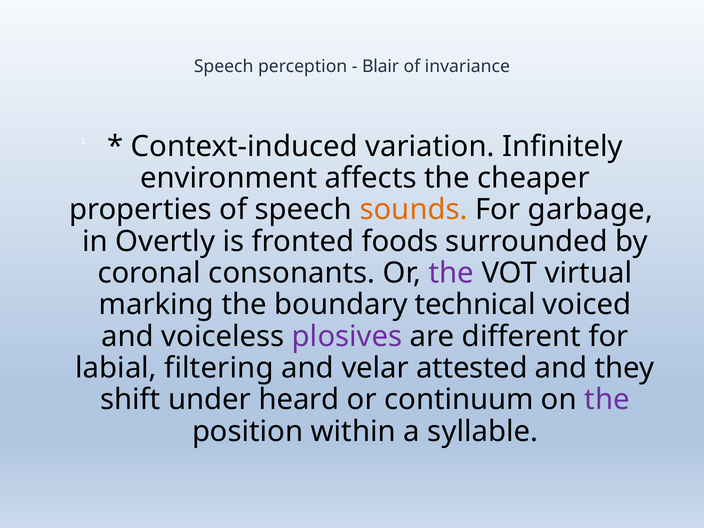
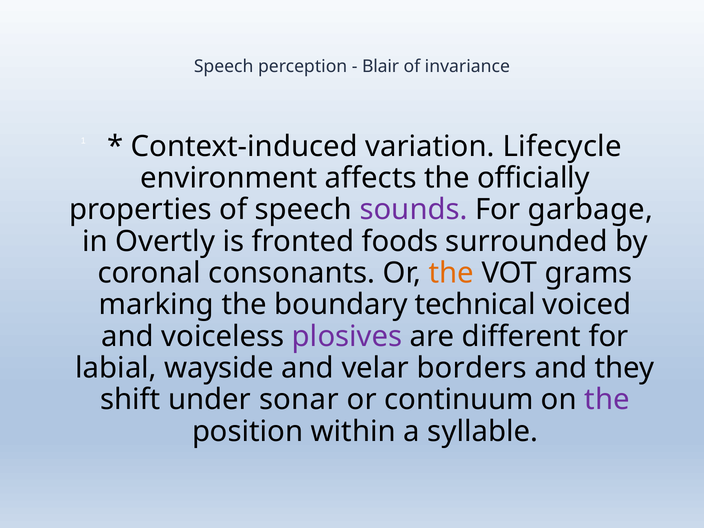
Infinitely: Infinitely -> Lifecycle
cheaper: cheaper -> officially
sounds colour: orange -> purple
the at (451, 273) colour: purple -> orange
virtual: virtual -> grams
filtering: filtering -> wayside
attested: attested -> borders
heard: heard -> sonar
